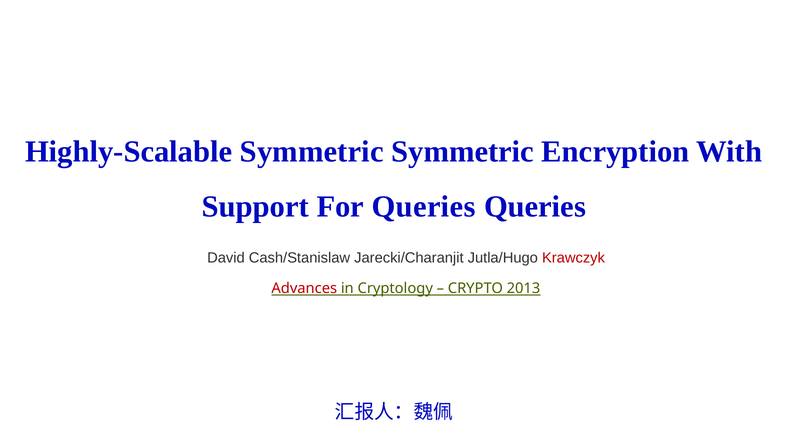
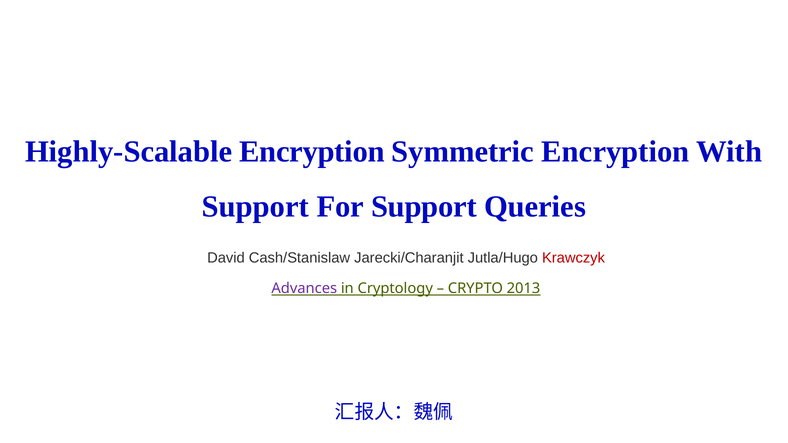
Highly-Scalable Symmetric: Symmetric -> Encryption
For Queries: Queries -> Support
Advances colour: red -> purple
